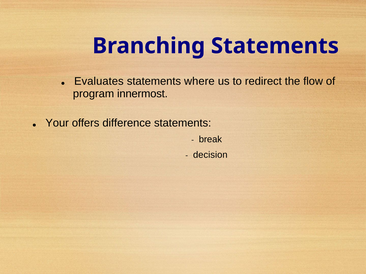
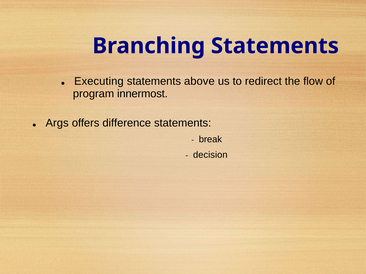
Evaluates: Evaluates -> Executing
where: where -> above
Your: Your -> Args
